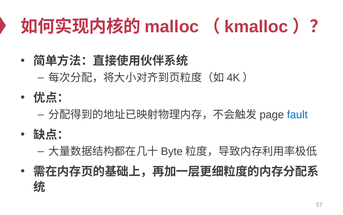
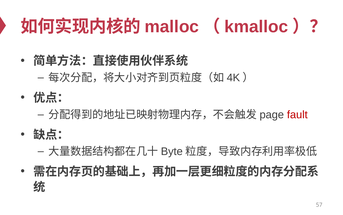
fault colour: blue -> red
